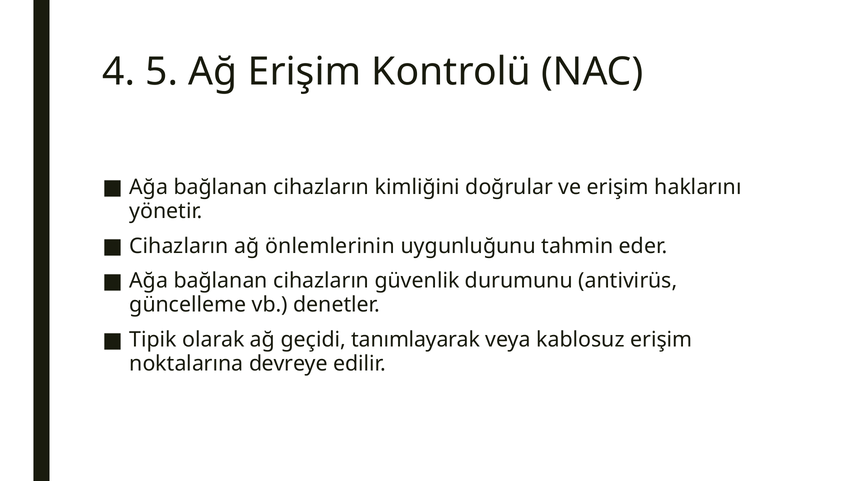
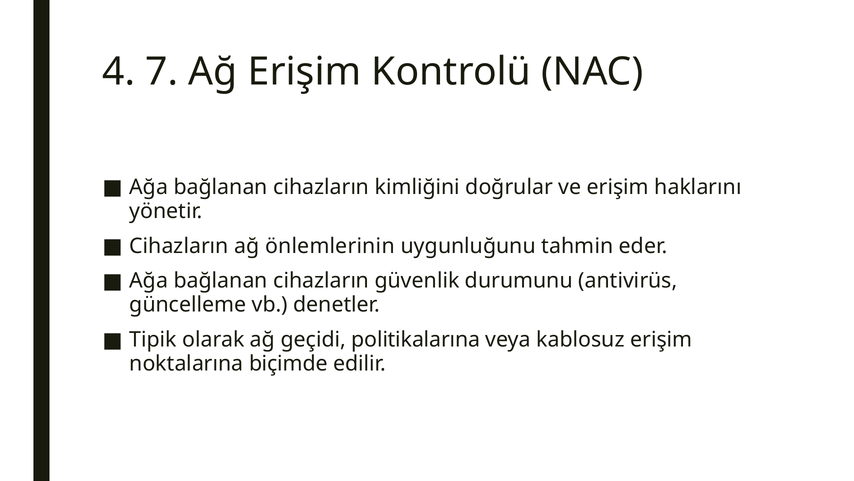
5: 5 -> 7
tanımlayarak: tanımlayarak -> politikalarına
devreye: devreye -> biçimde
